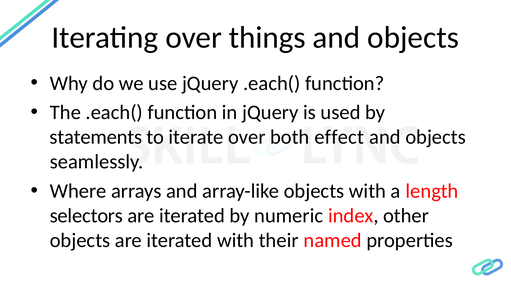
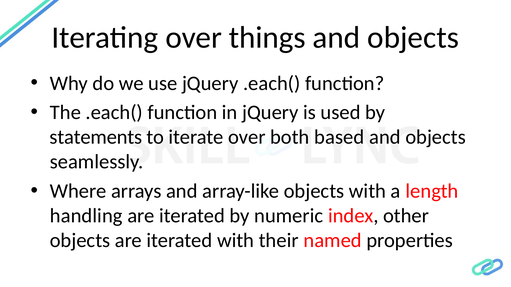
effect: effect -> based
selectors: selectors -> handling
